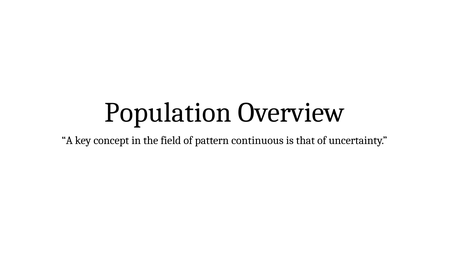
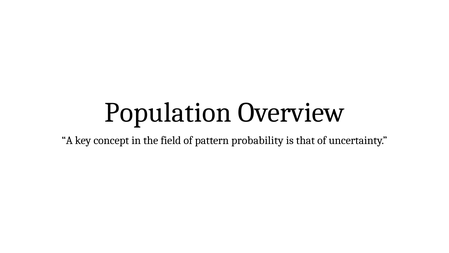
continuous: continuous -> probability
